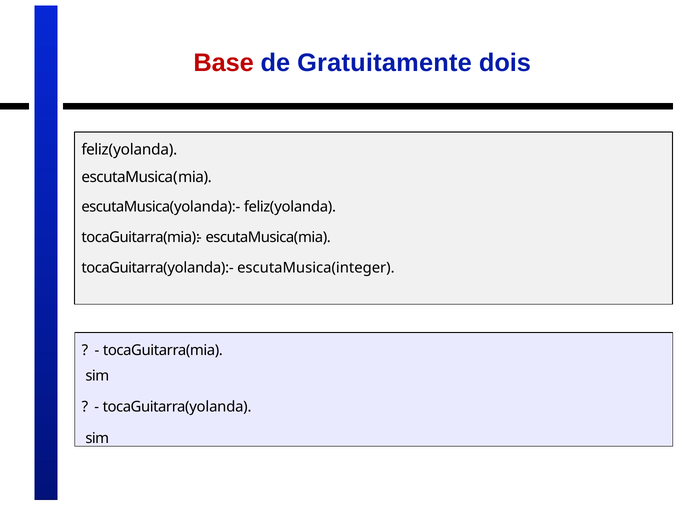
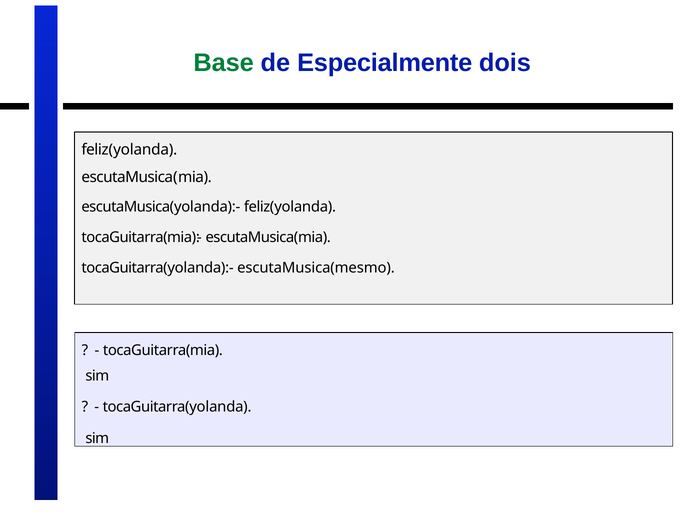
Base colour: red -> green
Gratuitamente: Gratuitamente -> Especialmente
escutaMusica(integer: escutaMusica(integer -> escutaMusica(mesmo
